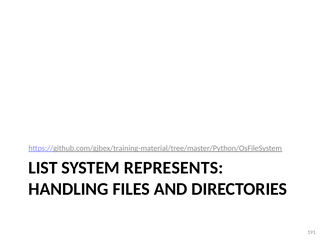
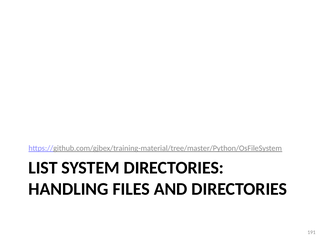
SYSTEM REPRESENTS: REPRESENTS -> DIRECTORIES
